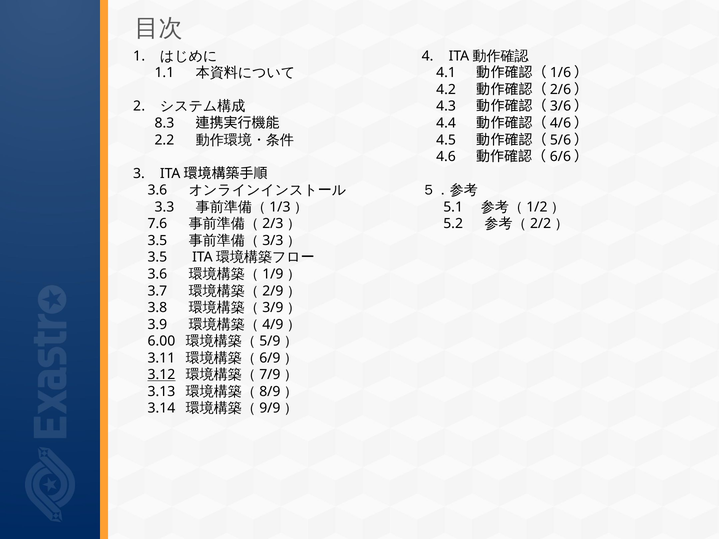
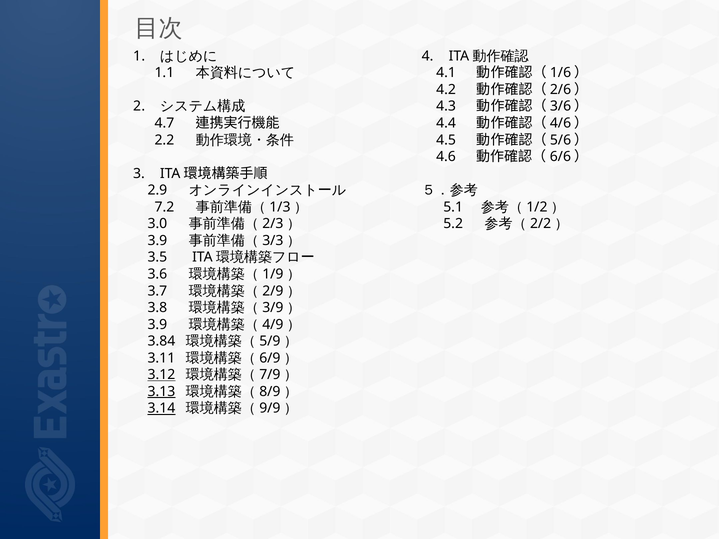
8.3: 8.3 -> 4.7
3.6 at (157, 190): 3.6 -> 2.9
3.3: 3.3 -> 7.2
7.6: 7.6 -> 3.0
3.5 at (157, 241): 3.5 -> 3.9
6.00: 6.00 -> 3.84
3.13 underline: none -> present
3.14 underline: none -> present
